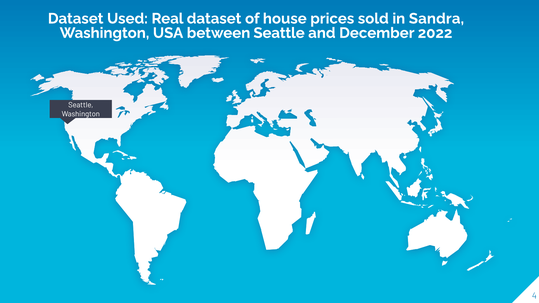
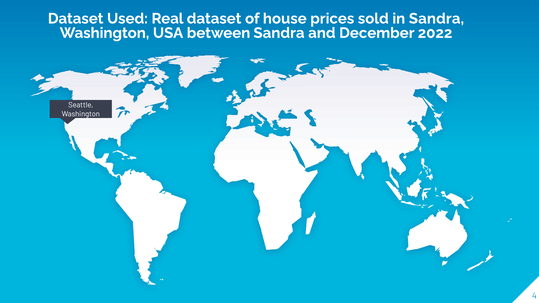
between Seattle: Seattle -> Sandra
